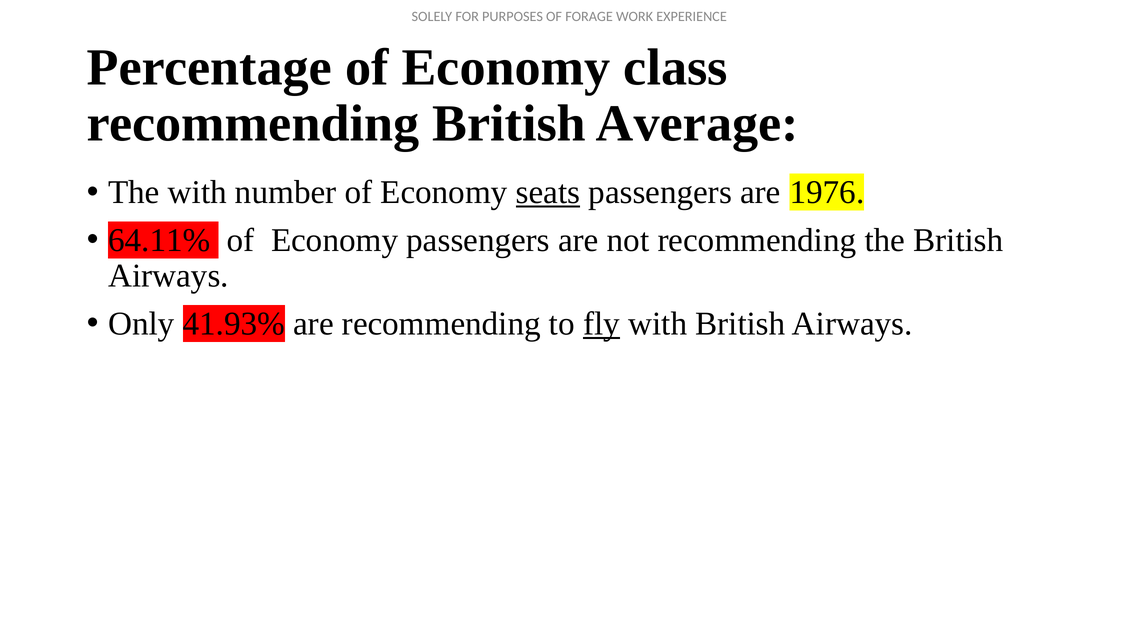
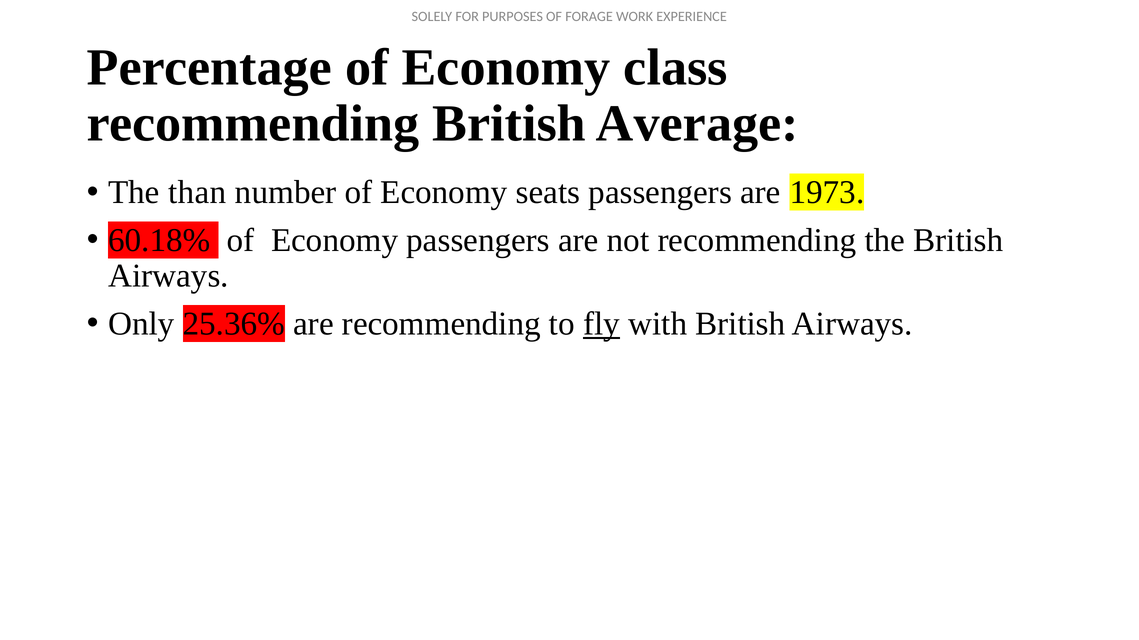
The with: with -> than
seats underline: present -> none
1976: 1976 -> 1973
64.11%: 64.11% -> 60.18%
41.93%: 41.93% -> 25.36%
